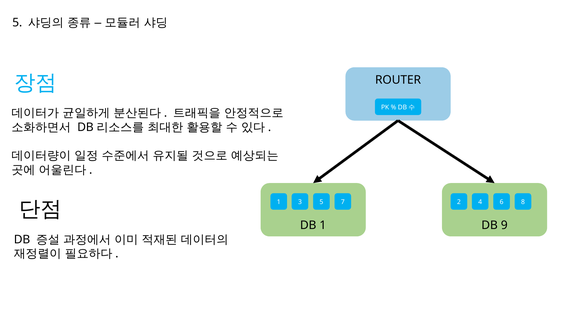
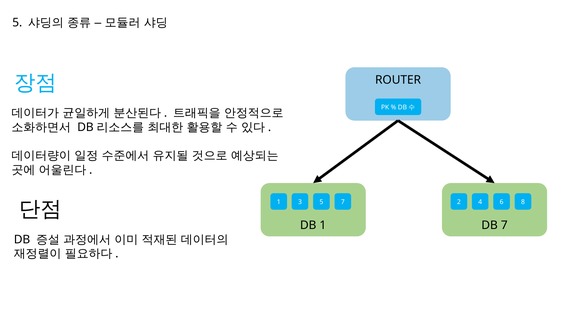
DB 9: 9 -> 7
